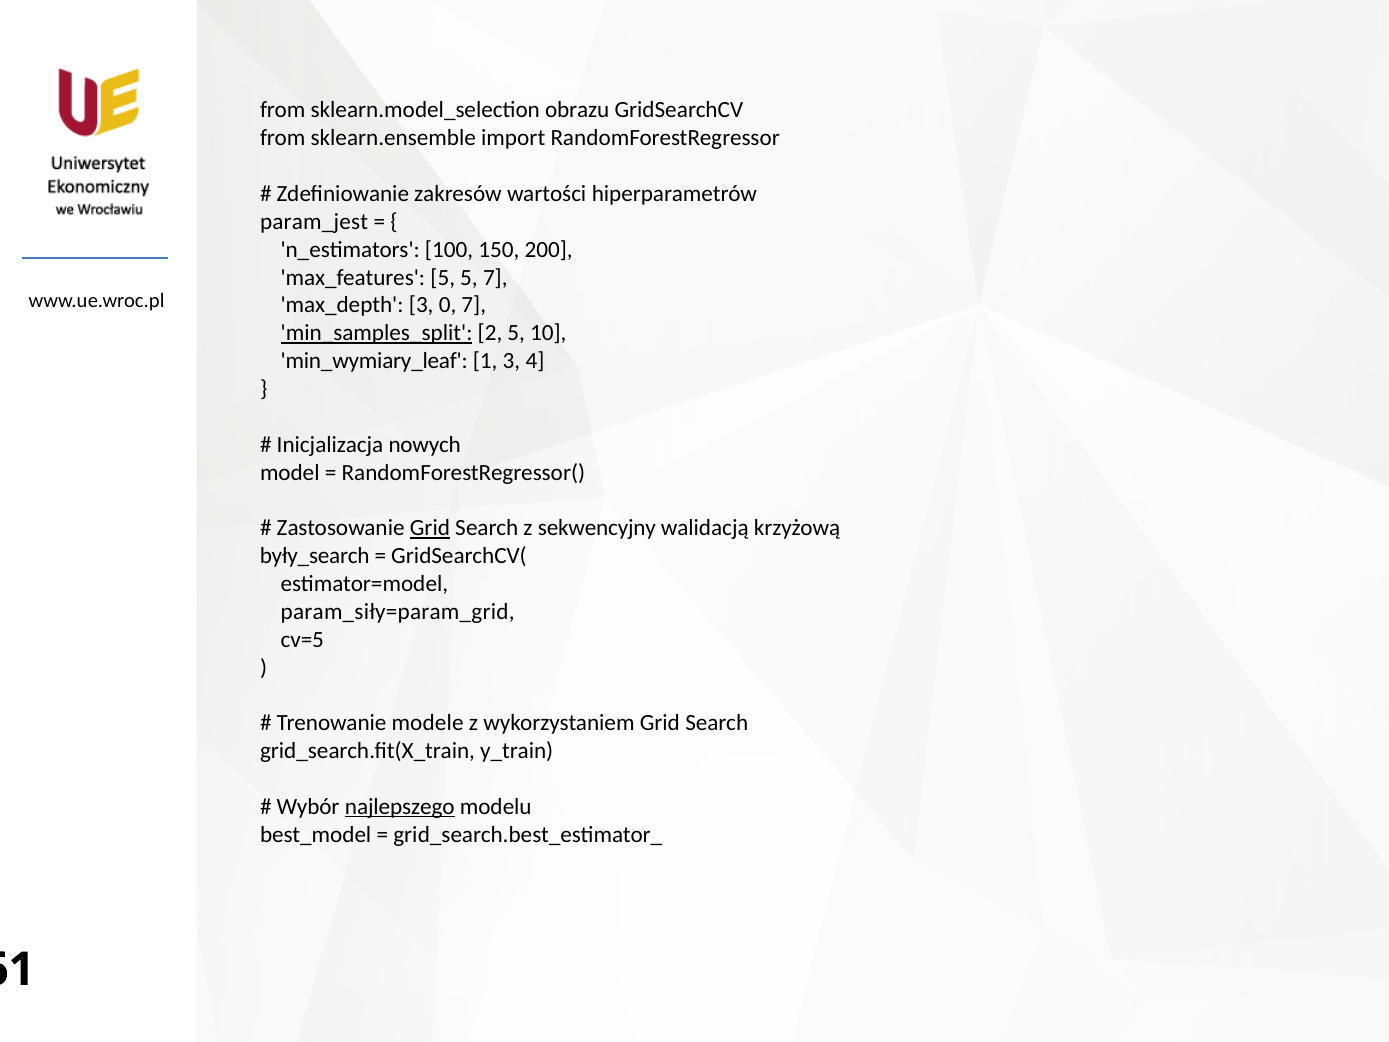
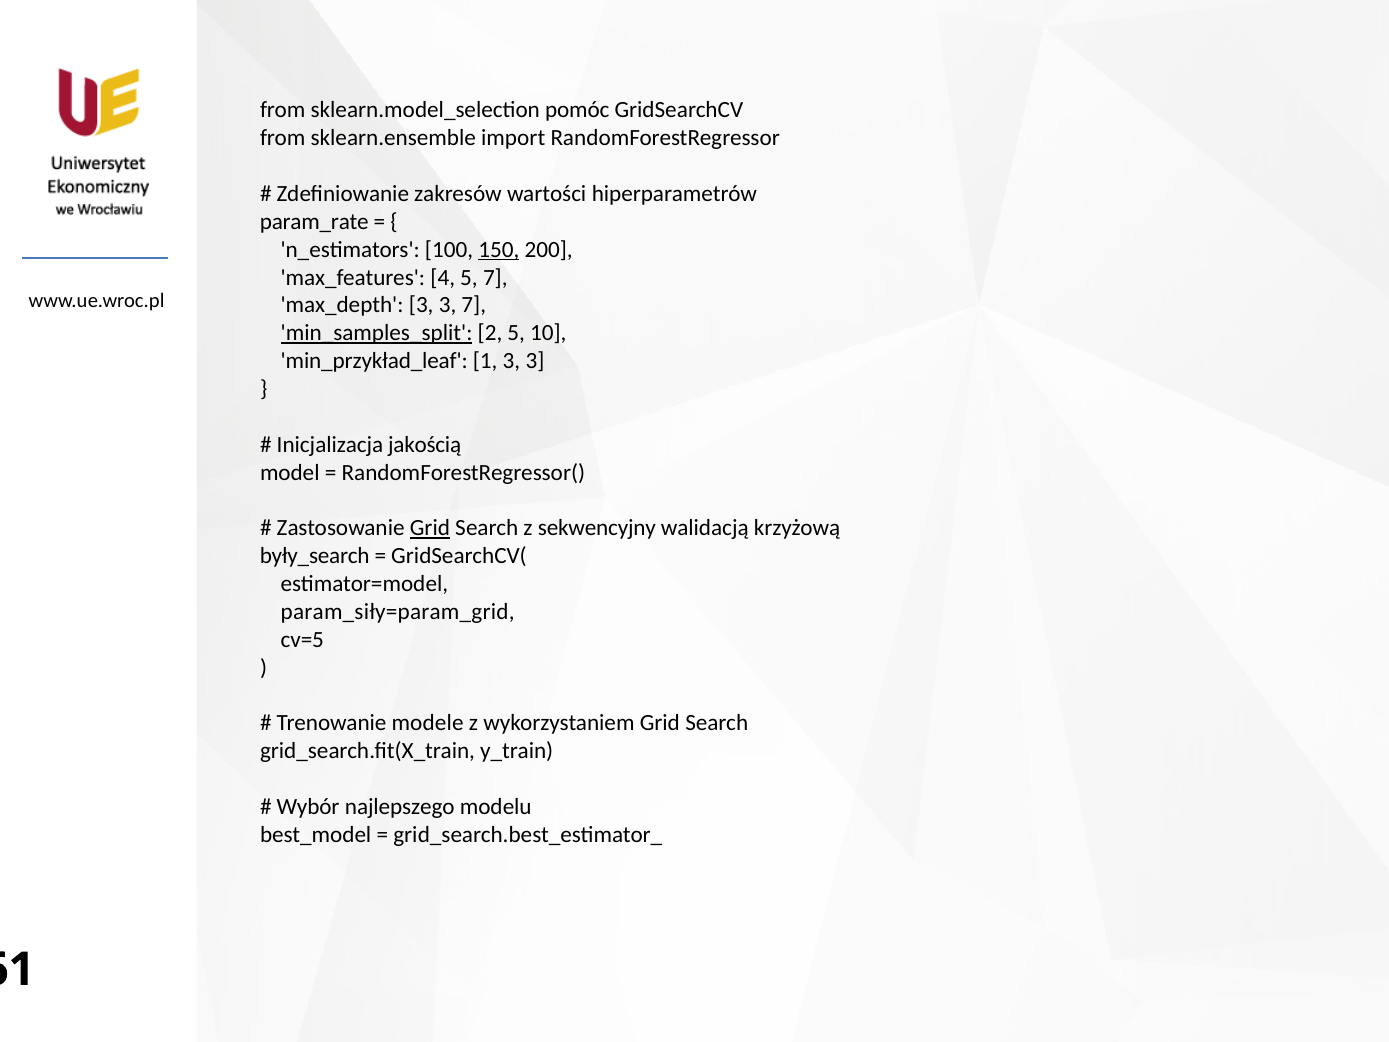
obrazu: obrazu -> pomóc
param_jest: param_jest -> param_rate
150 underline: none -> present
max_features 5: 5 -> 4
max_depth 3 0: 0 -> 3
min_wymiary_leaf: min_wymiary_leaf -> min_przykład_leaf
1 3 4: 4 -> 3
nowych: nowych -> jakością
najlepszego underline: present -> none
